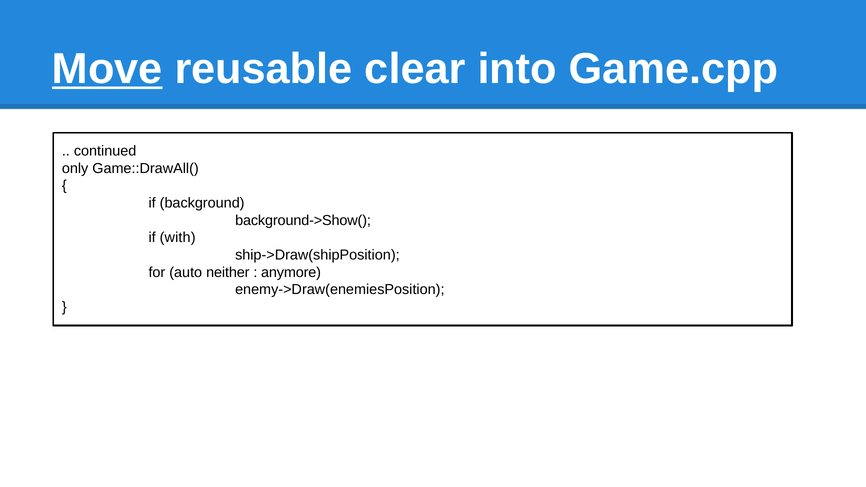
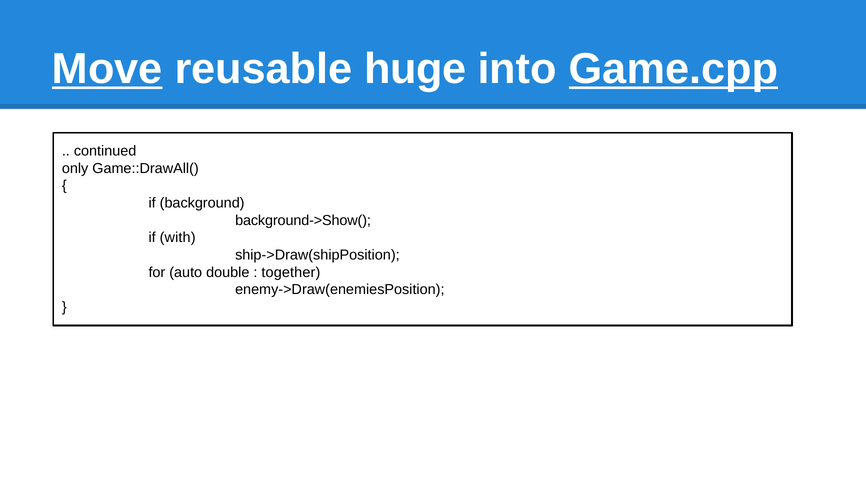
clear: clear -> huge
Game.cpp underline: none -> present
neither: neither -> double
anymore: anymore -> together
